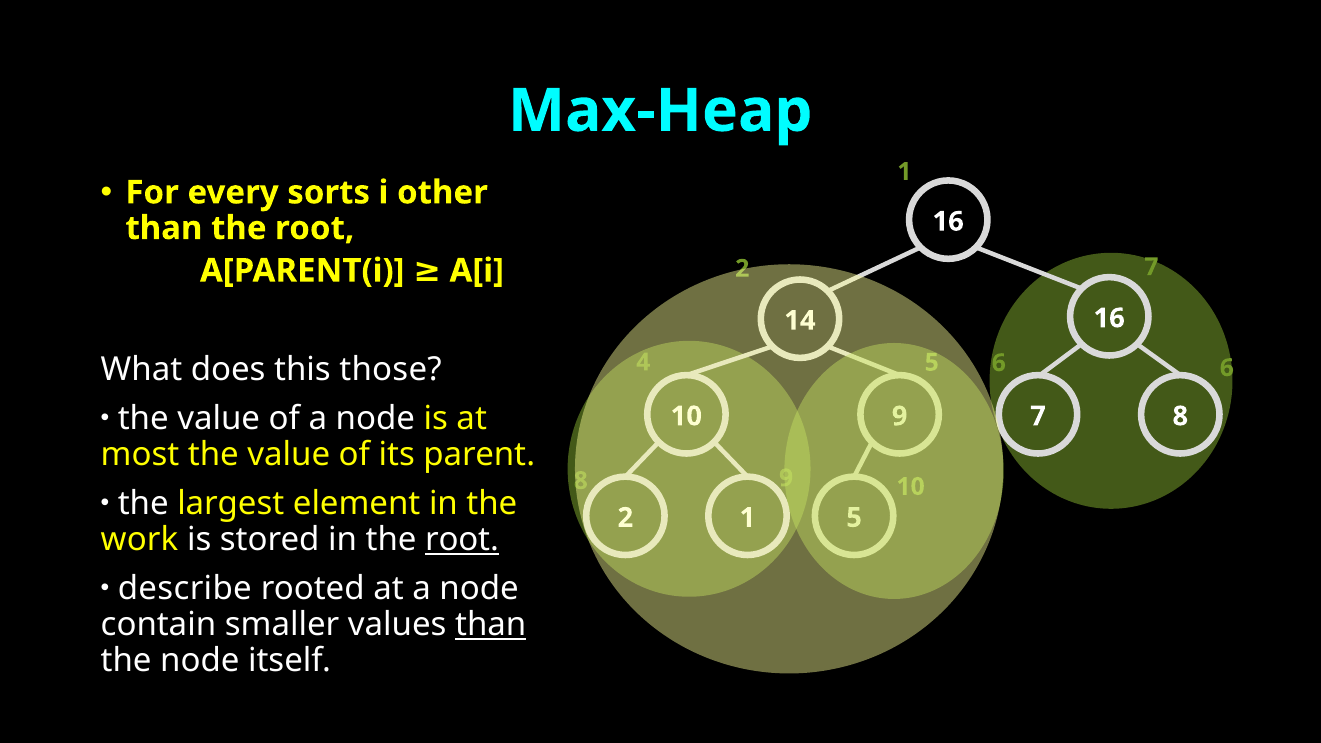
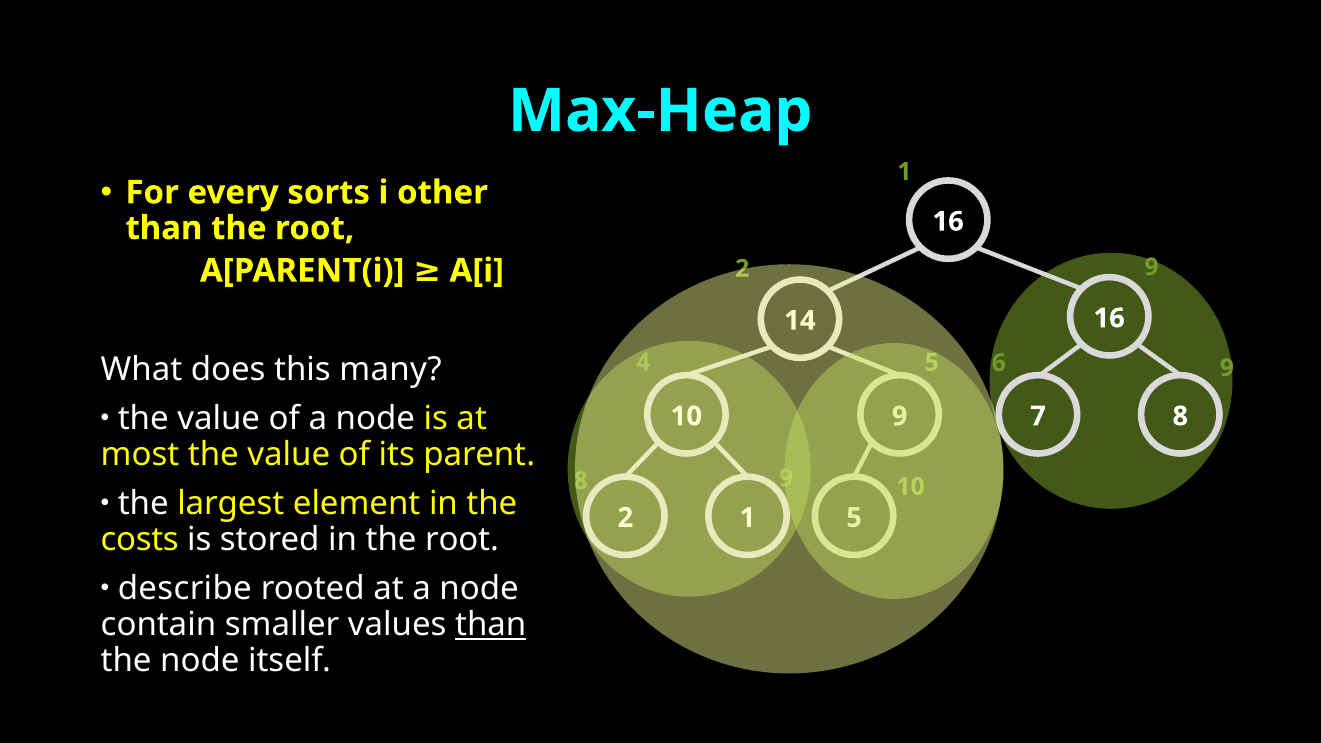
7 at (1151, 267): 7 -> 9
6 at (1227, 368): 6 -> 9
those: those -> many
work: work -> costs
root at (462, 540) underline: present -> none
